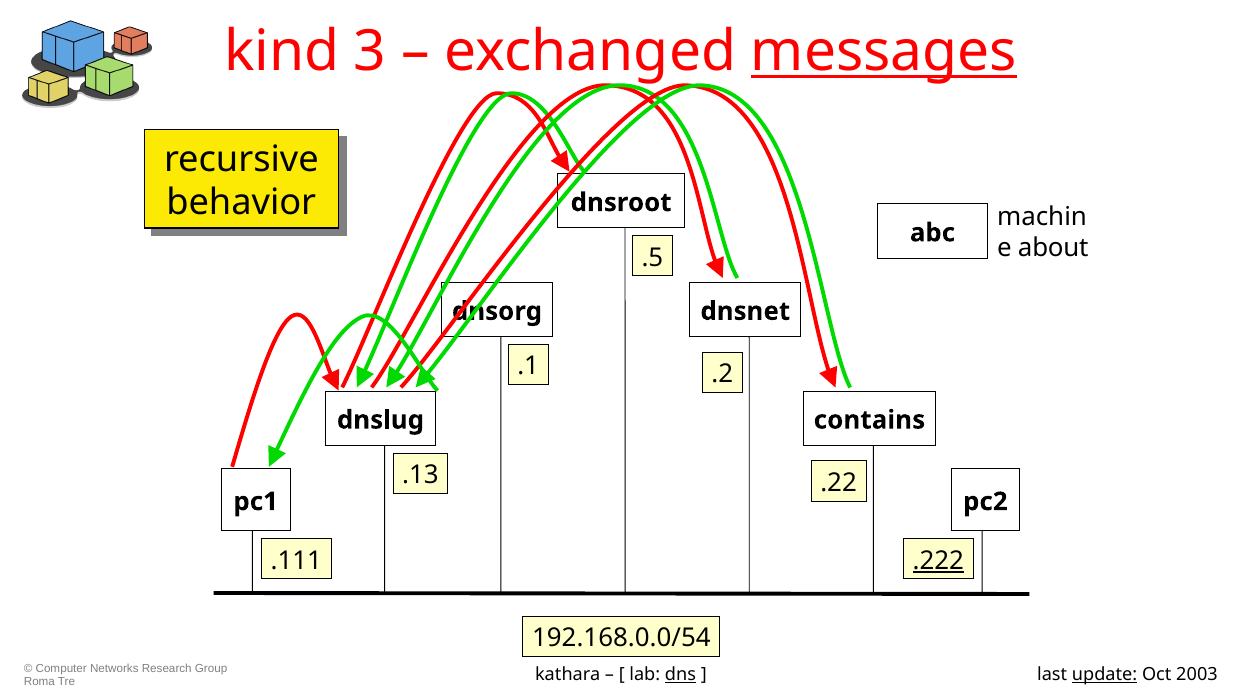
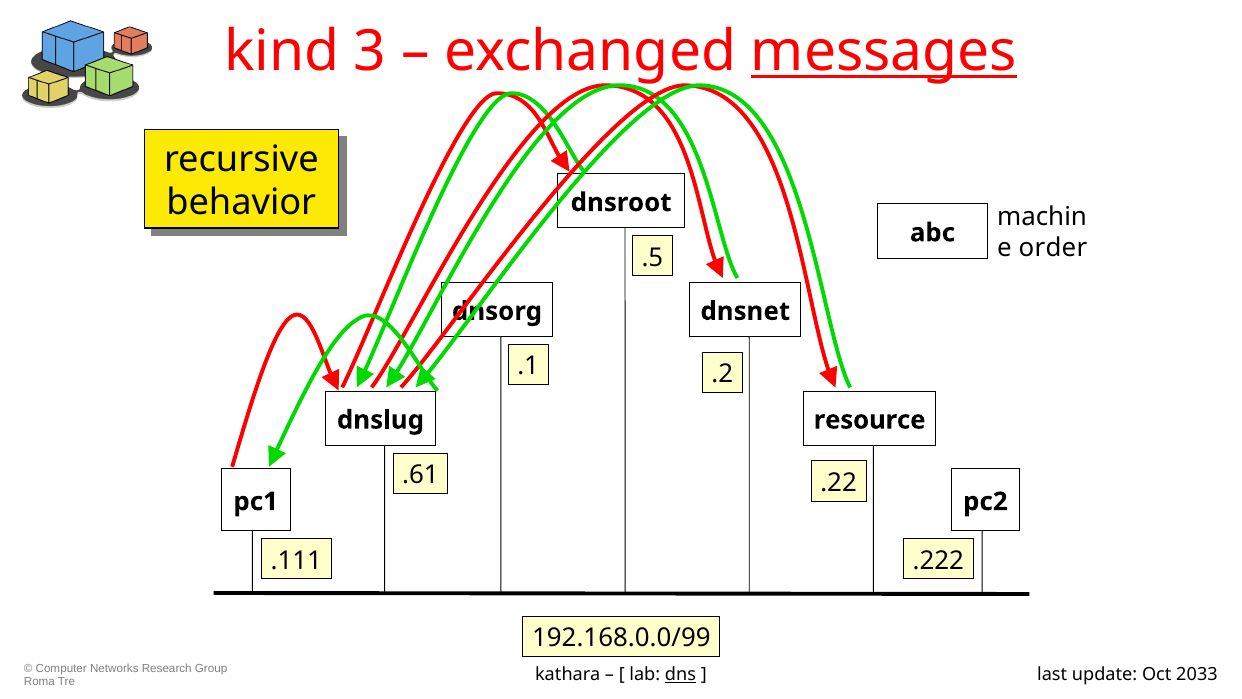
about: about -> order
contains: contains -> resource
.13: .13 -> .61
.222 underline: present -> none
192.168.0.0/54: 192.168.0.0/54 -> 192.168.0.0/99
update underline: present -> none
2003: 2003 -> 2033
